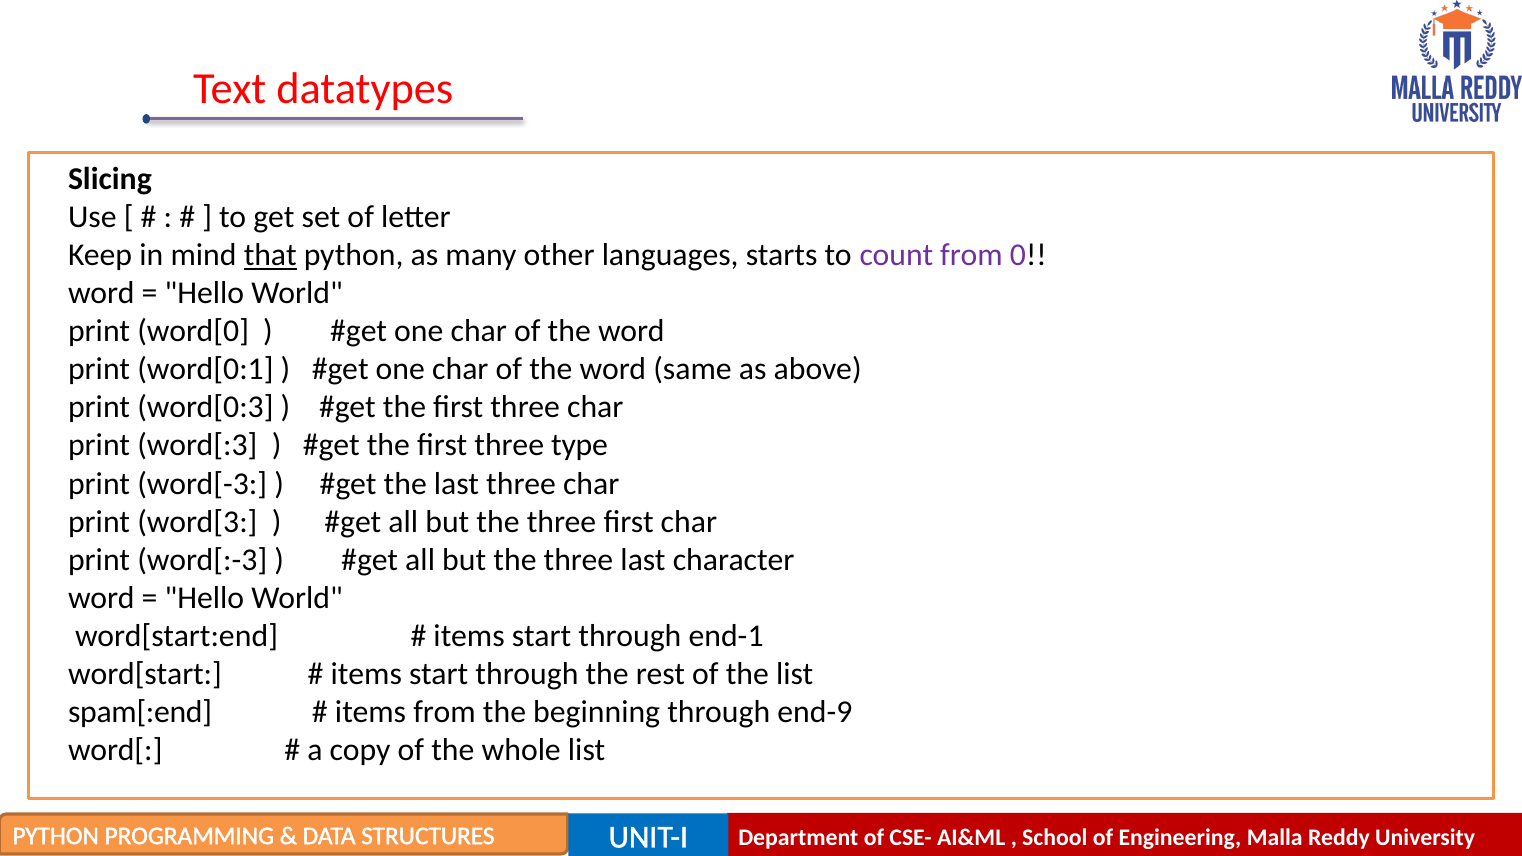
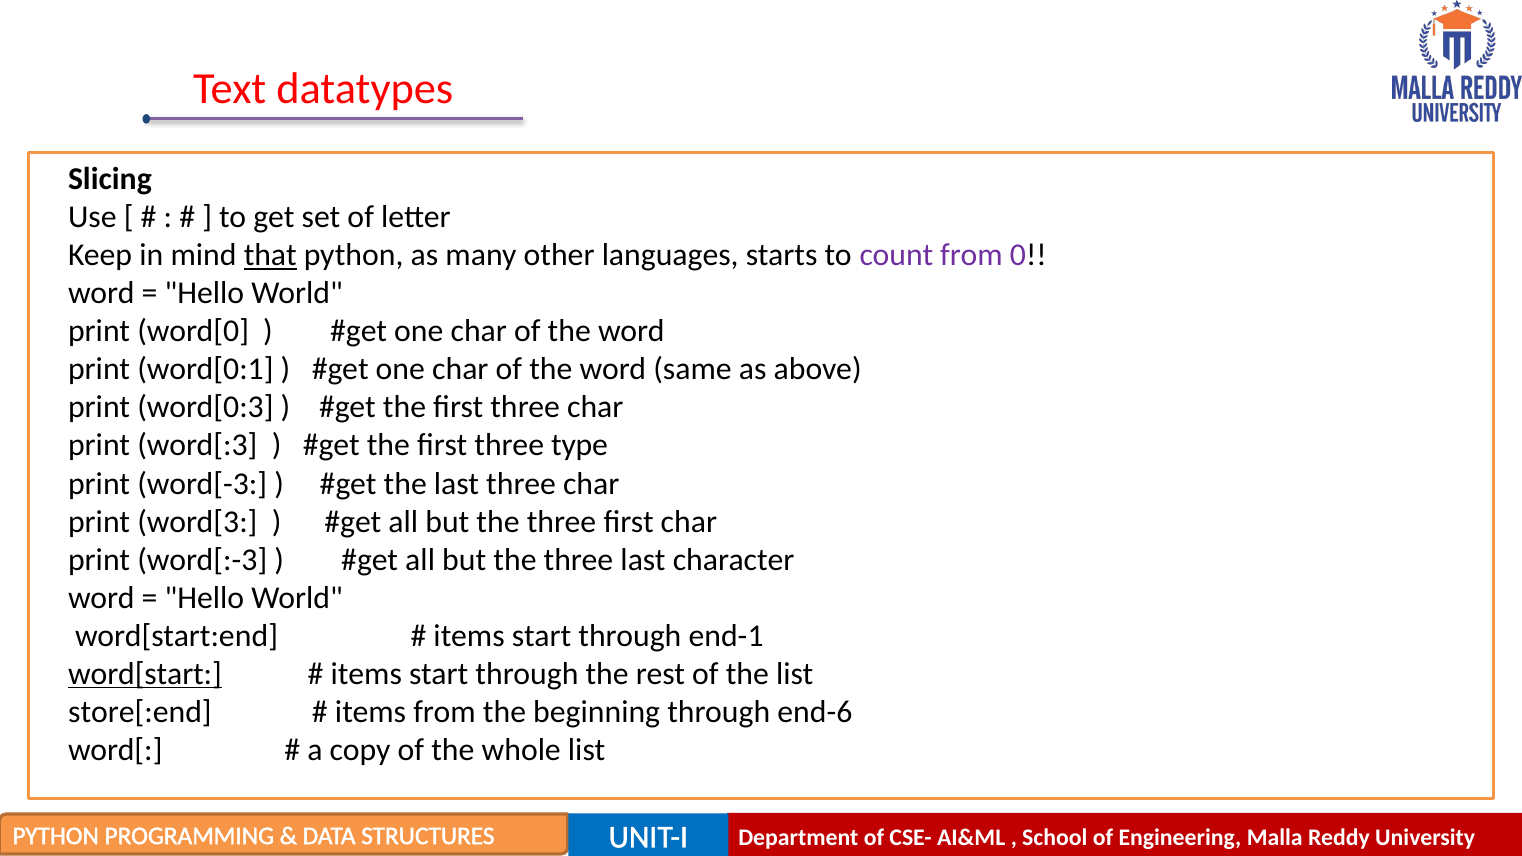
word[start underline: none -> present
spam[:end: spam[:end -> store[:end
end-9: end-9 -> end-6
